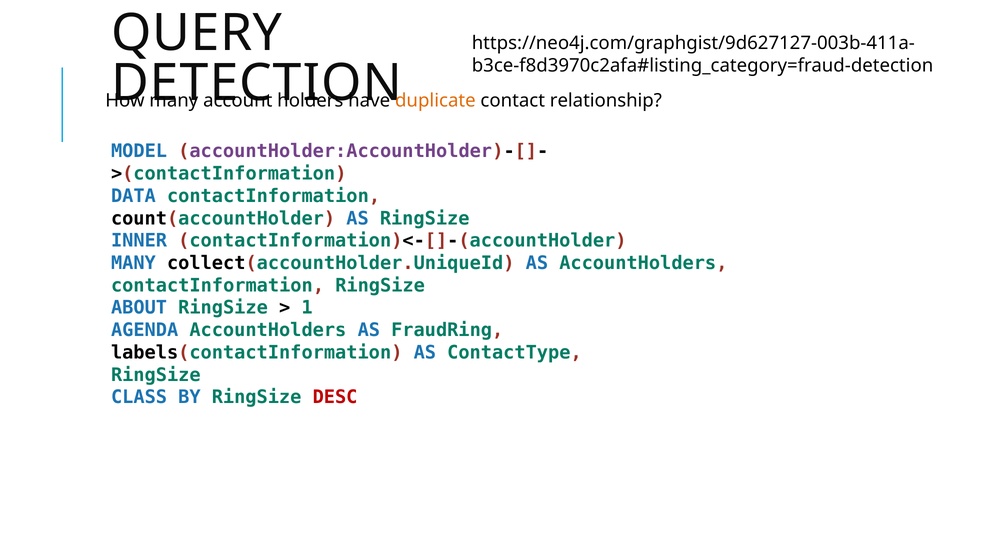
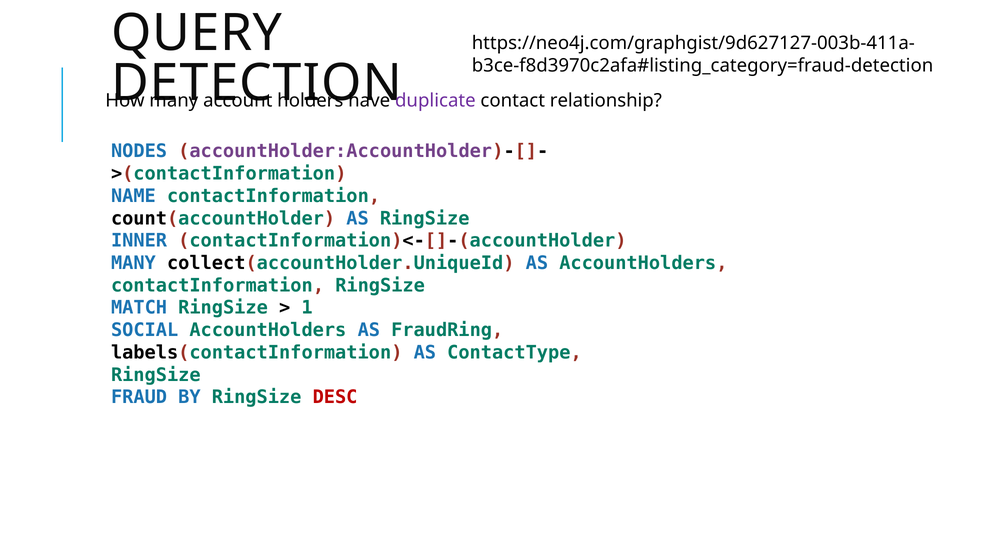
duplicate colour: orange -> purple
MODEL: MODEL -> NODES
DATA: DATA -> NAME
ABOUT: ABOUT -> MATCH
AGENDA: AGENDA -> SOCIAL
CLASS: CLASS -> FRAUD
